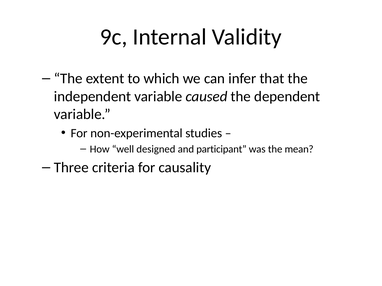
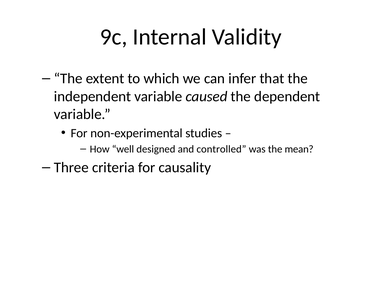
participant: participant -> controlled
